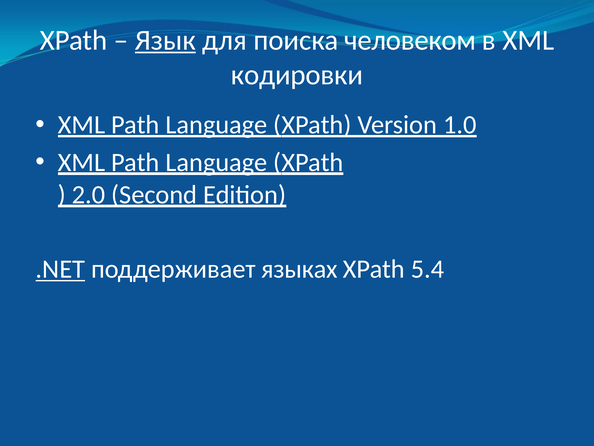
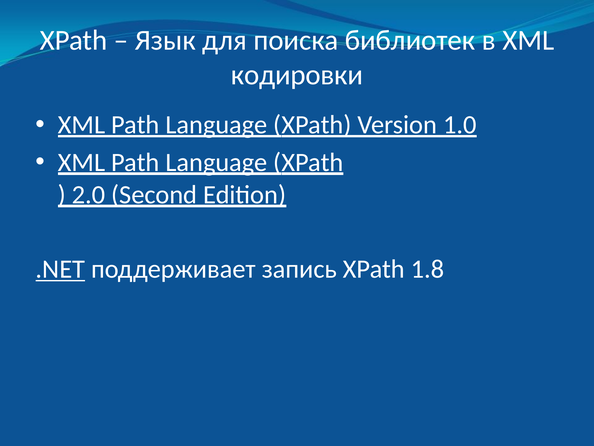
Язык underline: present -> none
человеком: человеком -> библиотек
языках: языках -> запись
5.4: 5.4 -> 1.8
